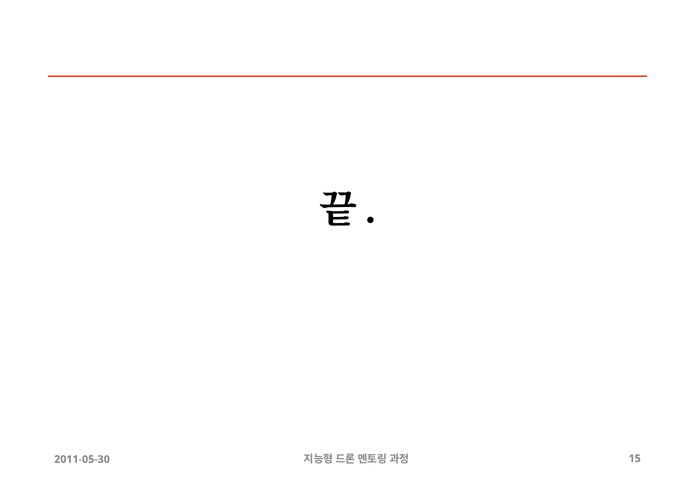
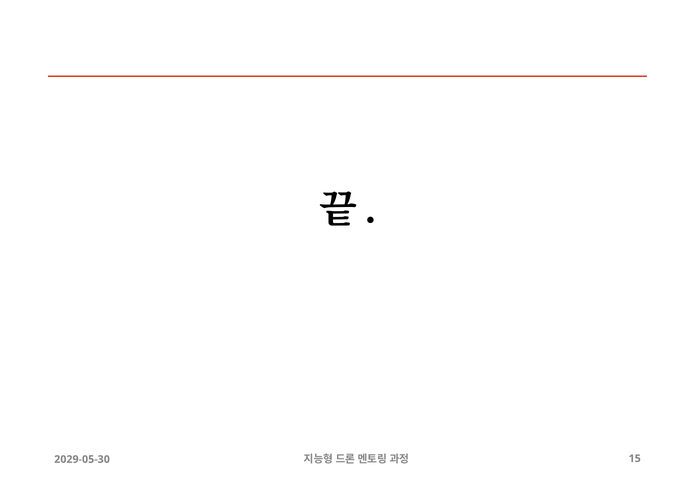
2011-05-30: 2011-05-30 -> 2029-05-30
